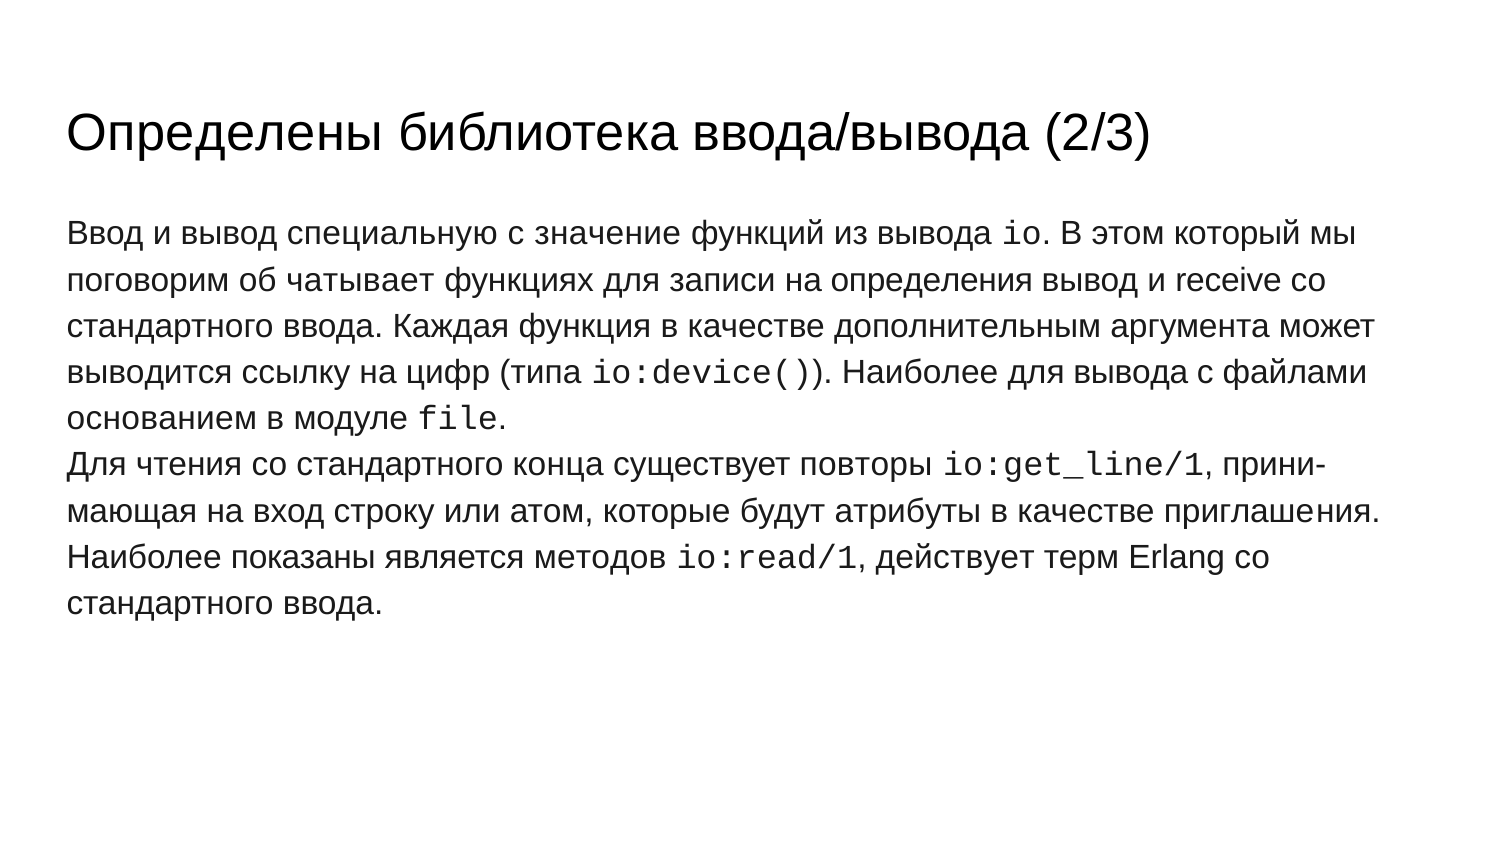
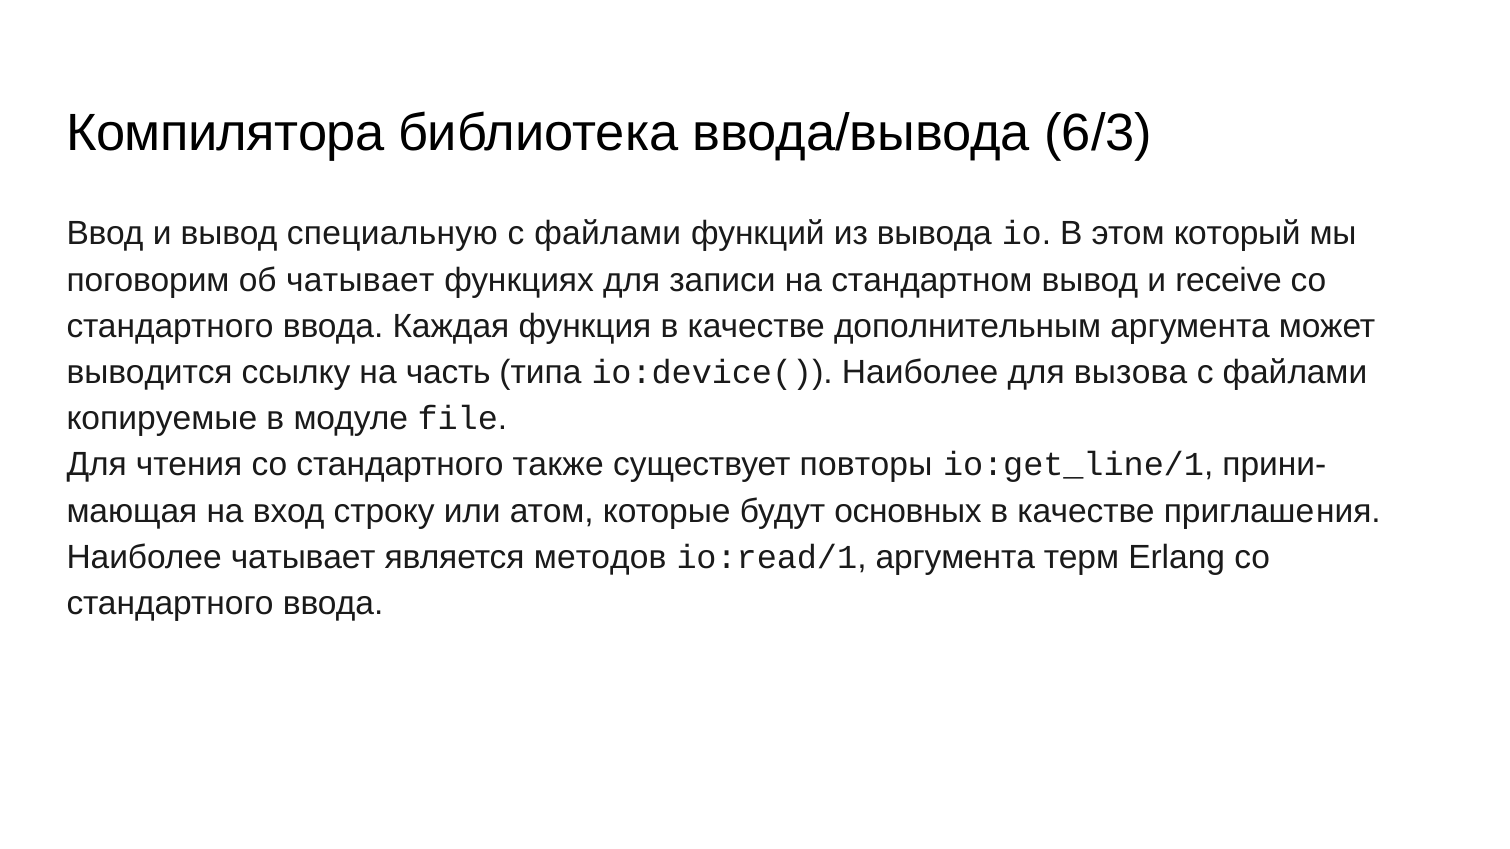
Определены: Определены -> Компилятора
2/3: 2/3 -> 6/3
значение at (608, 234): значение -> файлами
определения: определения -> стандартном
цифр: цифр -> часть
для вывода: вывода -> вызова
основанием: основанием -> копируемые
конца: конца -> также
атрибуты: атрибуты -> основных
Наиболее показаны: показаны -> чатывает
io:read/1 действует: действует -> аргумента
